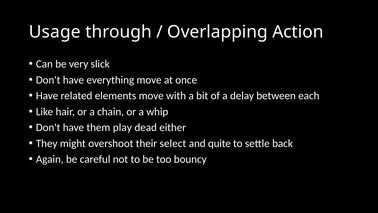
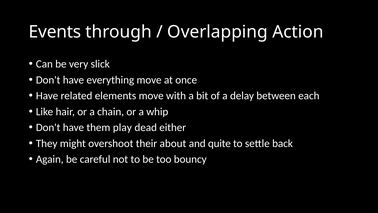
Usage: Usage -> Events
select: select -> about
